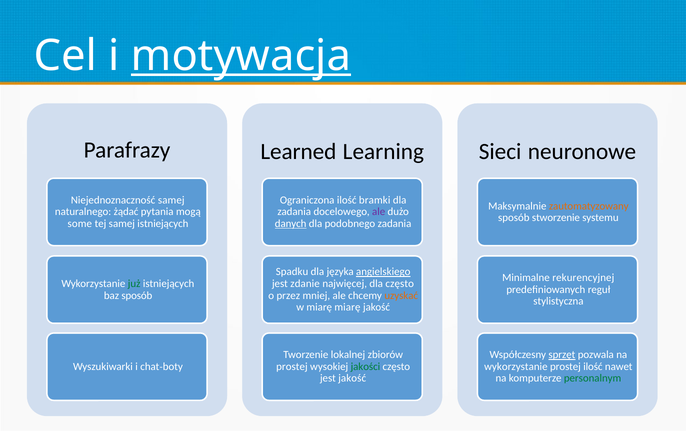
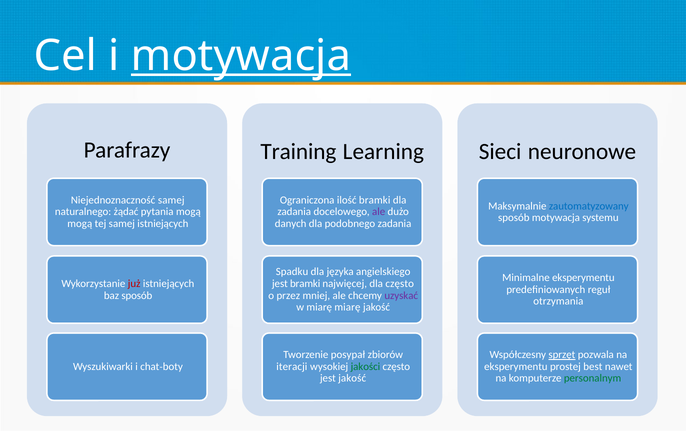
Learned: Learned -> Training
zautomatyzowany colour: orange -> blue
sposób stworzenie: stworzenie -> motywacja
some at (80, 224): some -> mogą
danych underline: present -> none
angielskiego underline: present -> none
Minimalne rekurencyjnej: rekurencyjnej -> eksperymentu
już colour: green -> red
jest zdanie: zdanie -> bramki
uzyskać colour: orange -> purple
stylistyczna: stylistyczna -> otrzymania
lokalnej: lokalnej -> posypał
prostej at (292, 367): prostej -> iteracji
wykorzystanie at (516, 367): wykorzystanie -> eksperymentu
prostej ilość: ilość -> best
